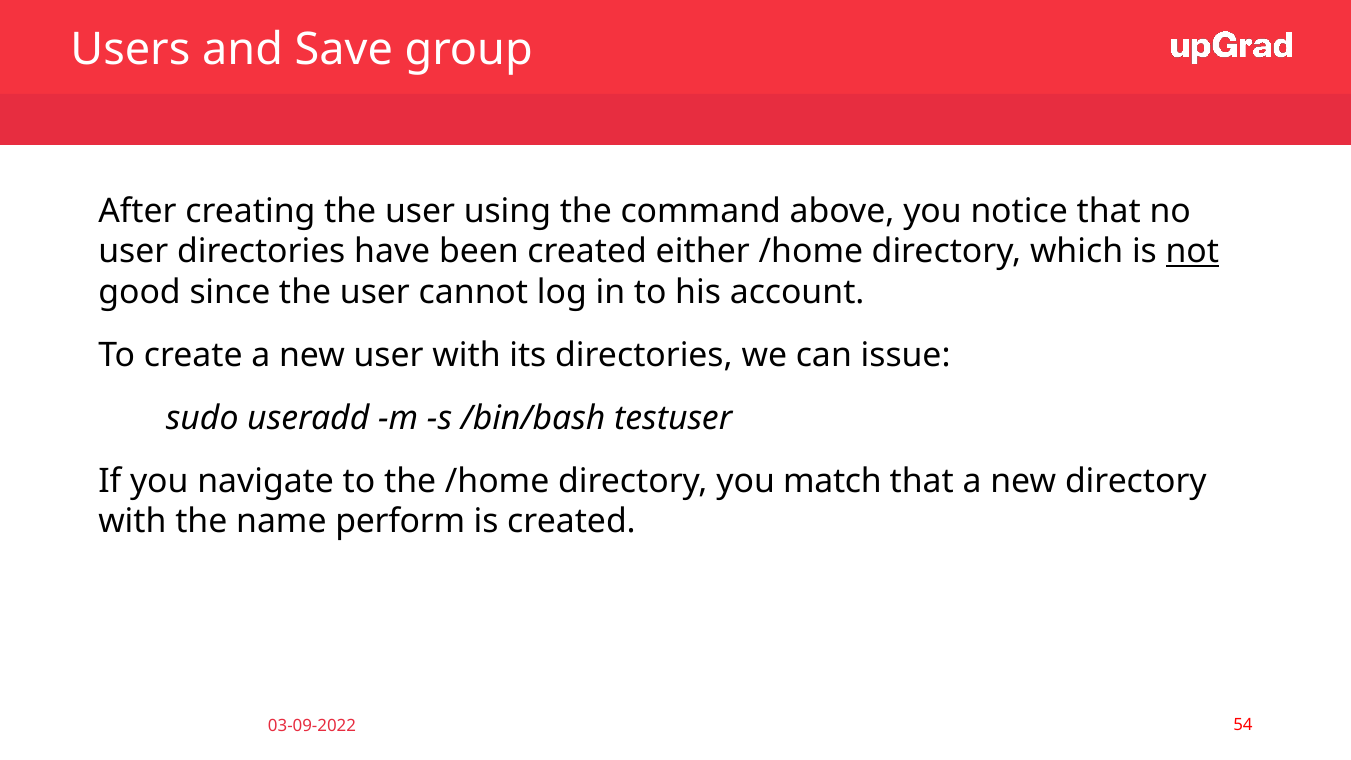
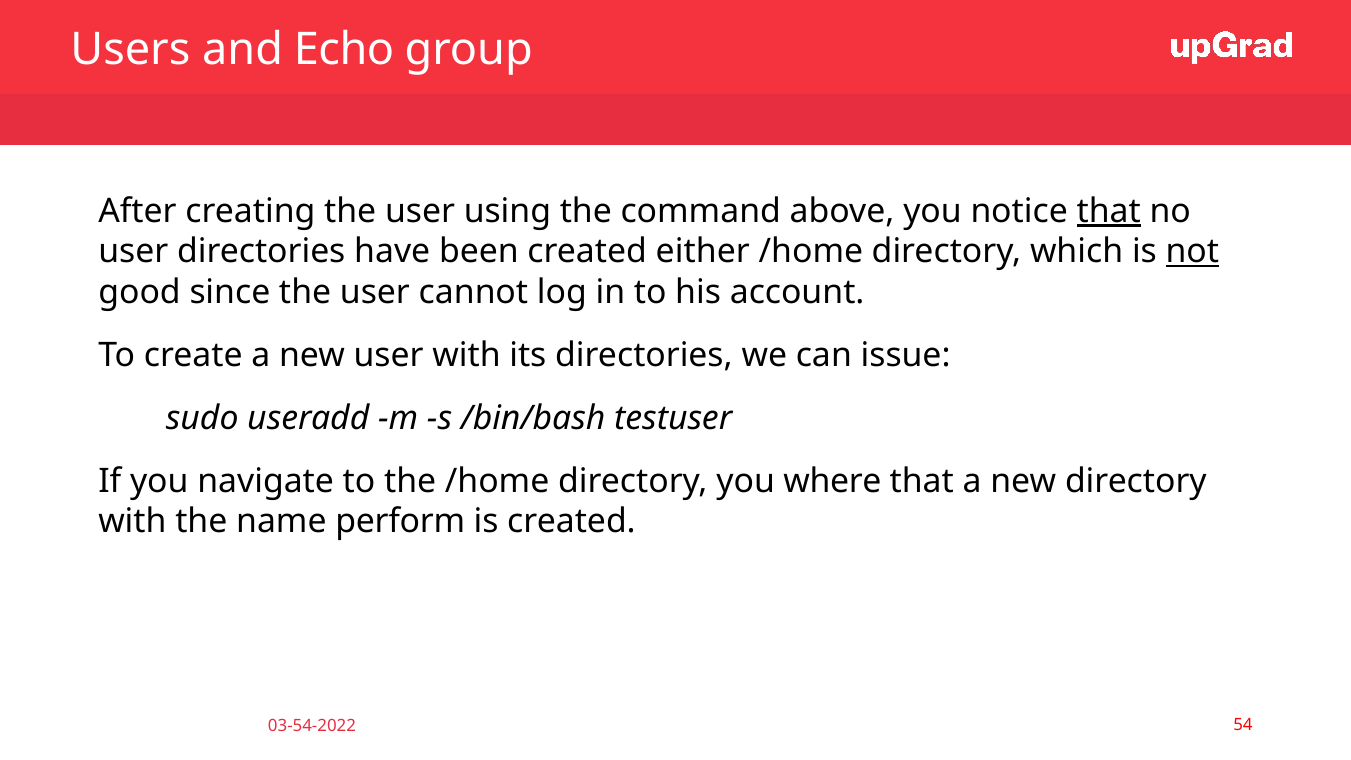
Save: Save -> Echo
that at (1109, 211) underline: none -> present
match: match -> where
03-09-2022: 03-09-2022 -> 03-54-2022
